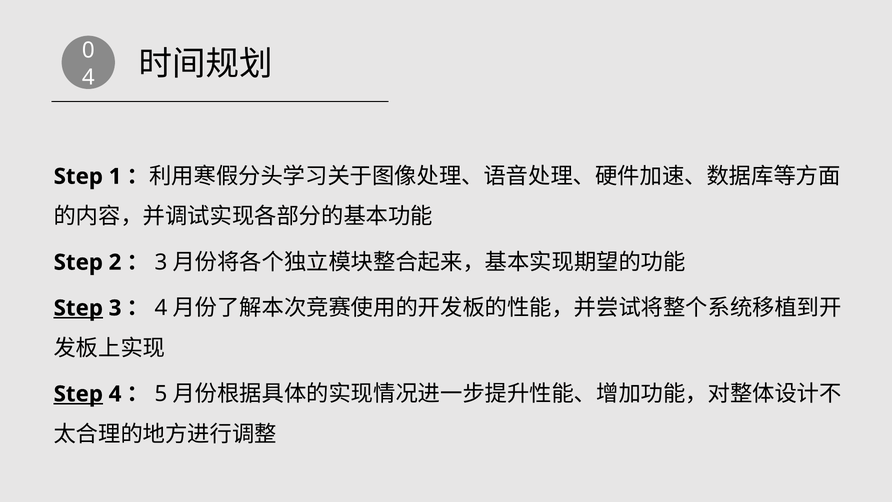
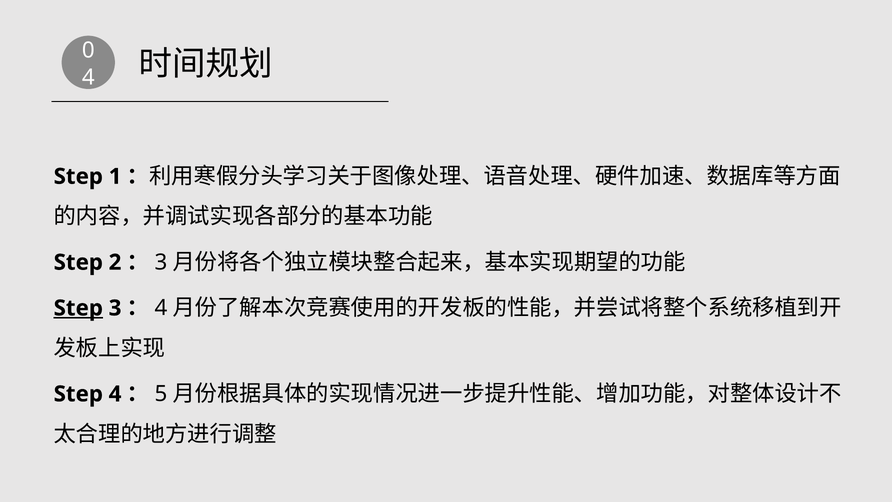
Step at (78, 394) underline: present -> none
